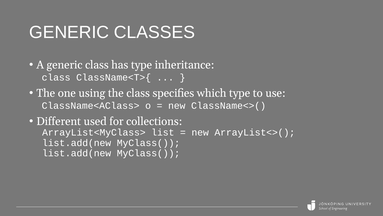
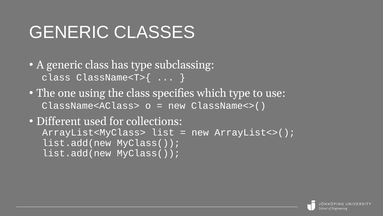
inheritance: inheritance -> subclassing
